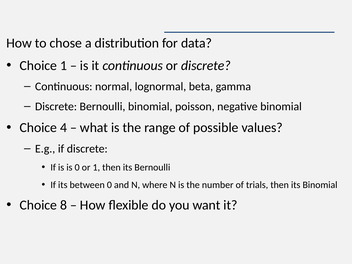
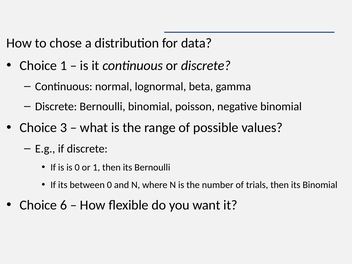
4: 4 -> 3
8: 8 -> 6
